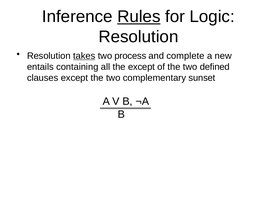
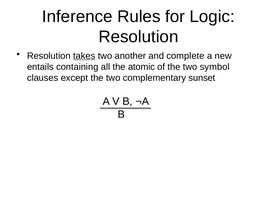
Rules underline: present -> none
process: process -> another
the except: except -> atomic
defined: defined -> symbol
